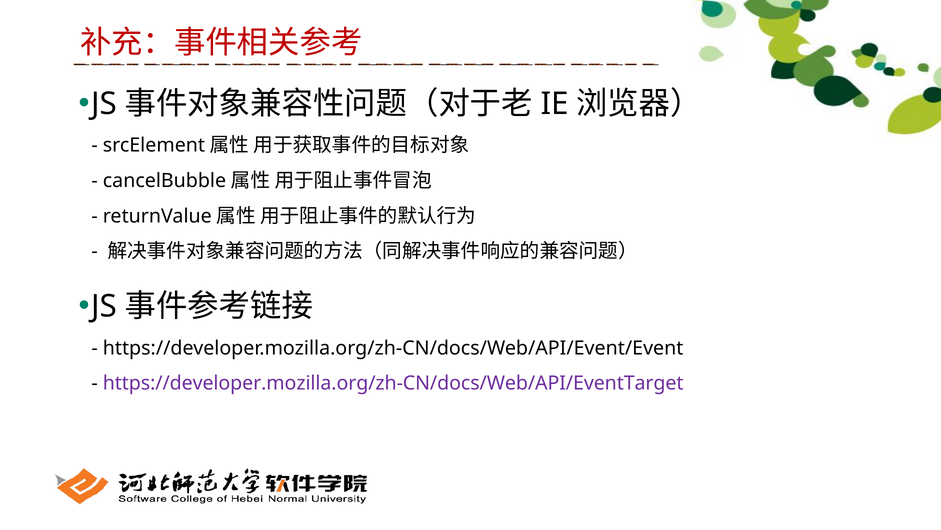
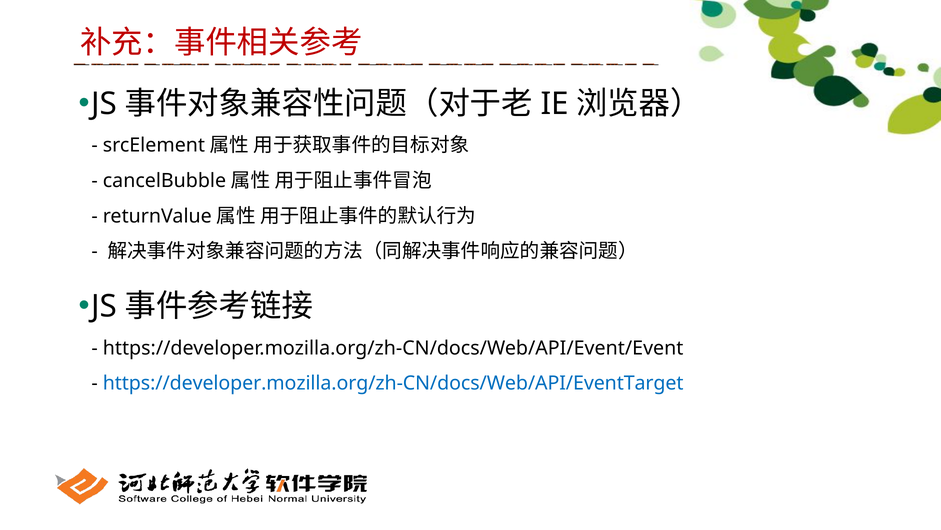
https://developer.mozilla.org/zh-CN/docs/Web/API/EventTarget colour: purple -> blue
